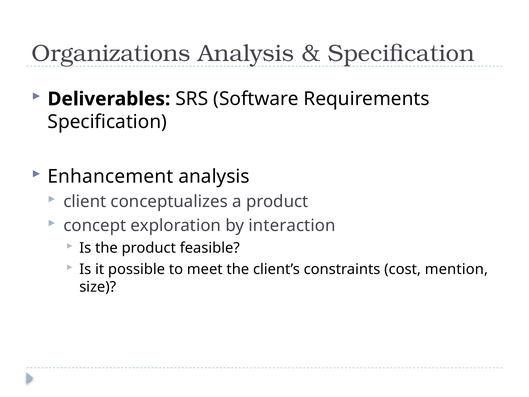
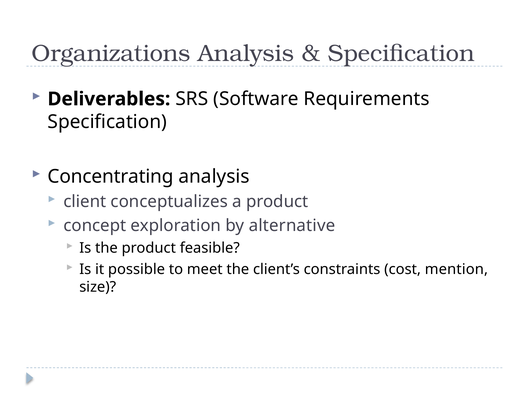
Enhancement: Enhancement -> Concentrating
interaction: interaction -> alternative
